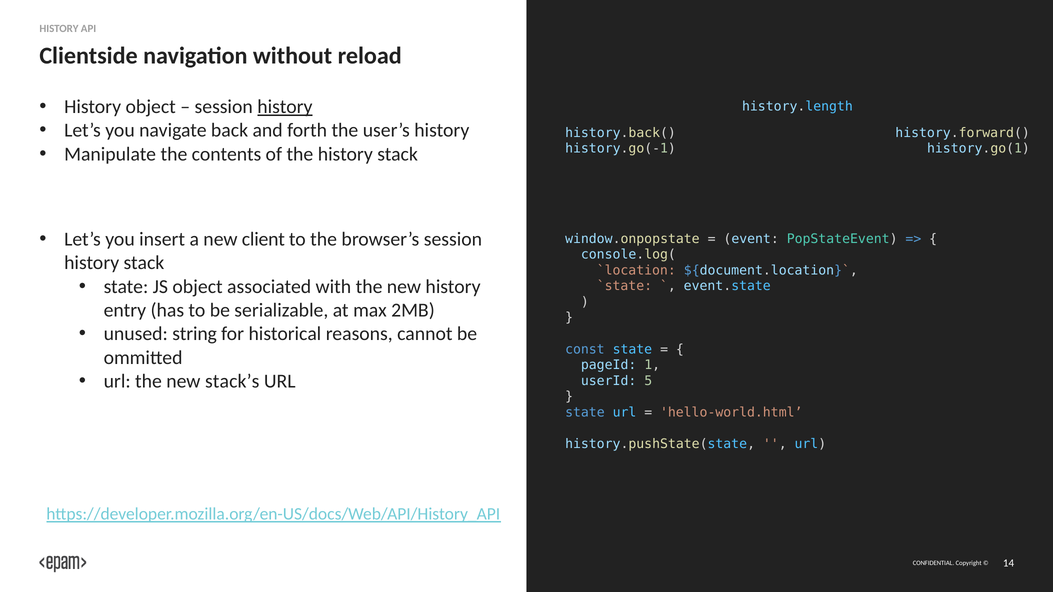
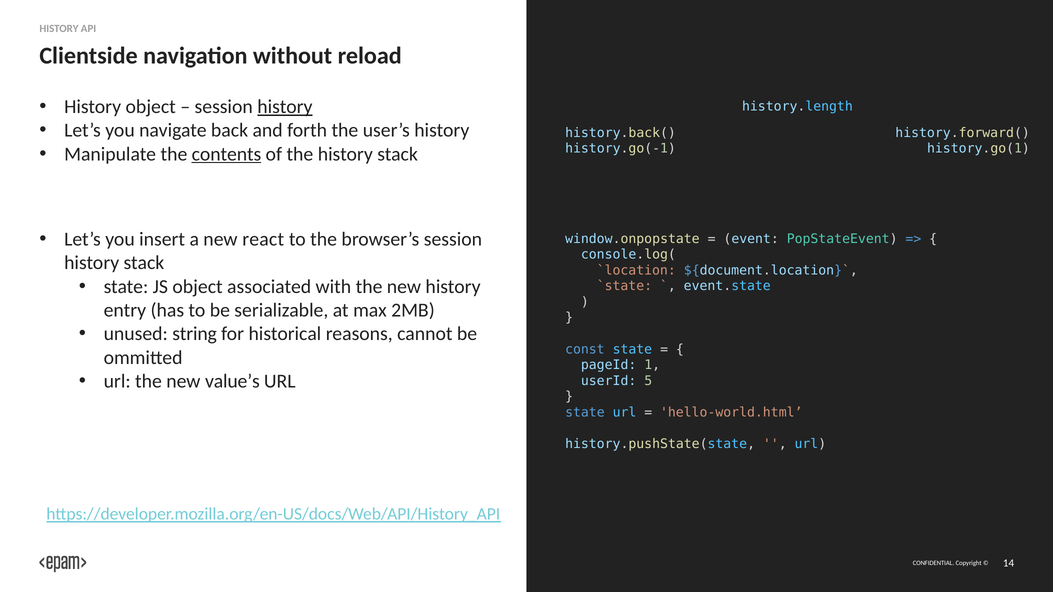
contents underline: none -> present
client: client -> react
stack’s: stack’s -> value’s
